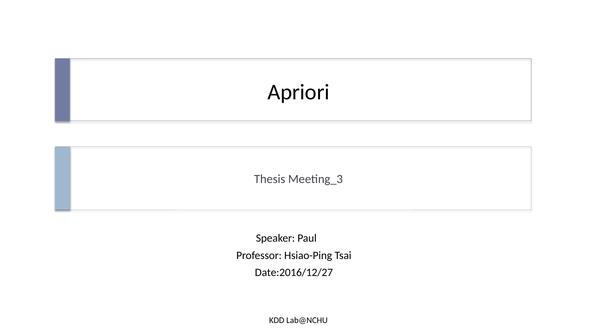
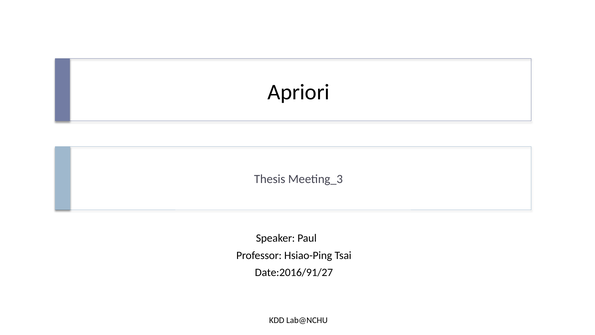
Date:2016/12/27: Date:2016/12/27 -> Date:2016/91/27
